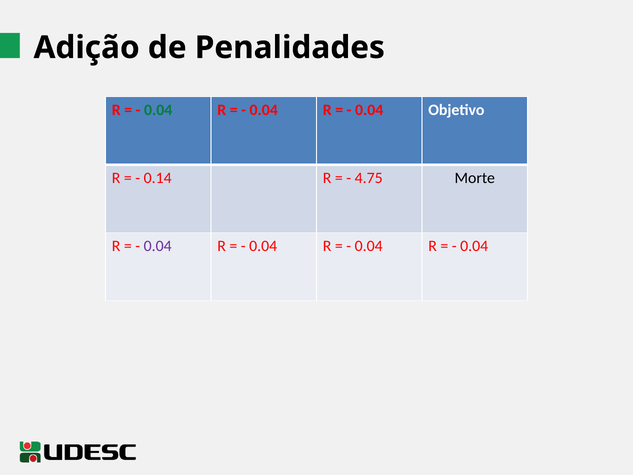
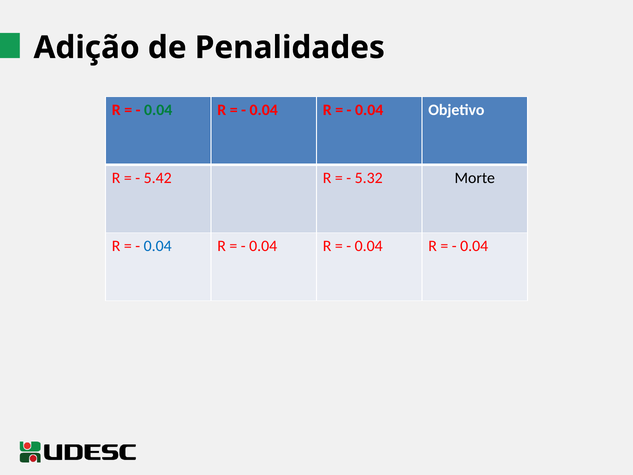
0.14: 0.14 -> 5.42
4.75: 4.75 -> 5.32
0.04 at (158, 246) colour: purple -> blue
